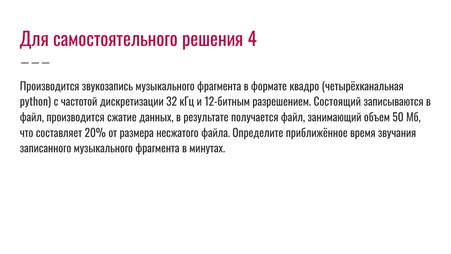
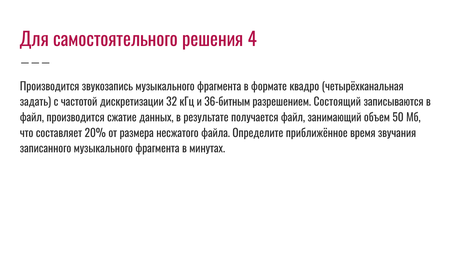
python: python -> задать
12-битным: 12-битным -> 36-битным
